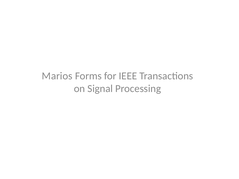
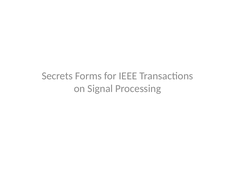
Marios: Marios -> Secrets
